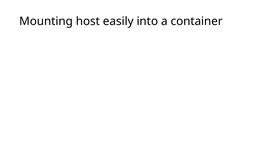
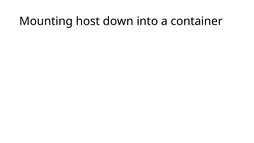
easily: easily -> down
